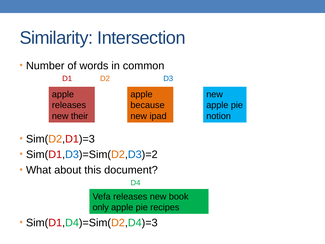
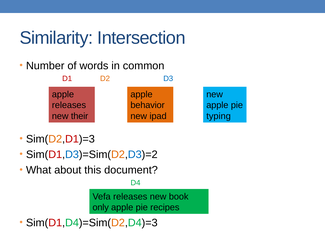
because: because -> behavior
notion: notion -> typing
